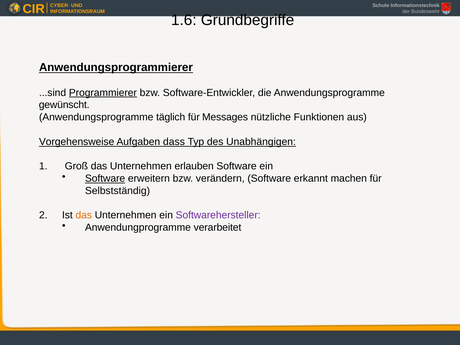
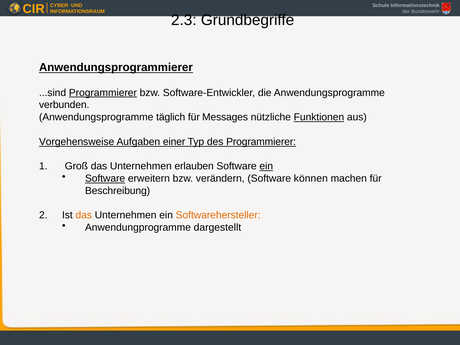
1.6: 1.6 -> 2.3
gewünscht: gewünscht -> verbunden
Funktionen underline: none -> present
dass: dass -> einer
des Unabhängigen: Unabhängigen -> Programmierer
ein at (266, 166) underline: none -> present
erkannt: erkannt -> können
Selbstständig: Selbstständig -> Beschreibung
Softwarehersteller colour: purple -> orange
verarbeitet: verarbeitet -> dargestellt
